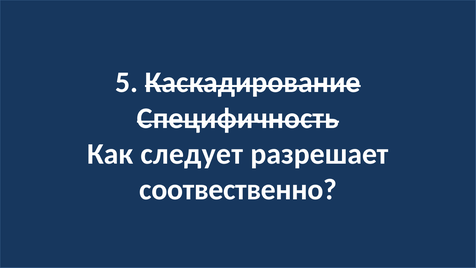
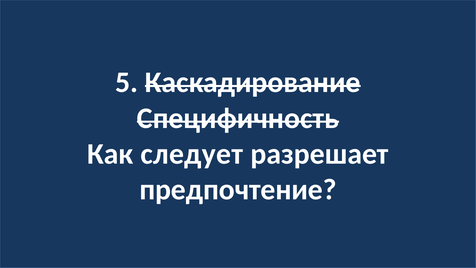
соотвественно: соотвественно -> предпочтение
